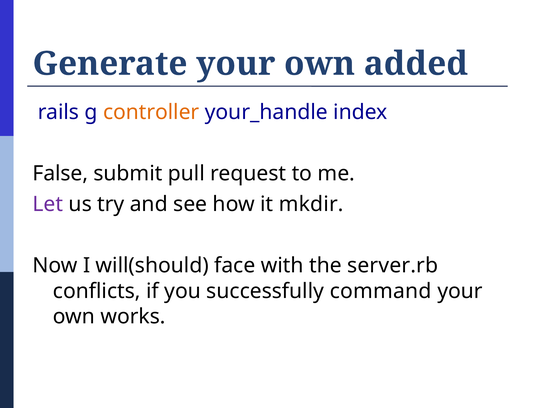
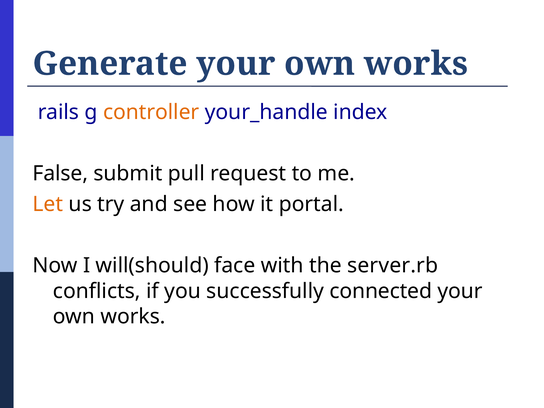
Generate your own added: added -> works
Let colour: purple -> orange
mkdir: mkdir -> portal
command: command -> connected
